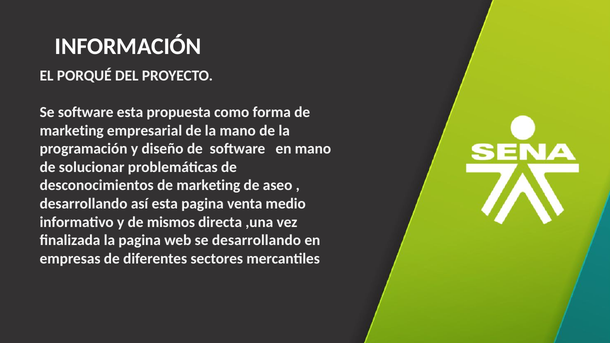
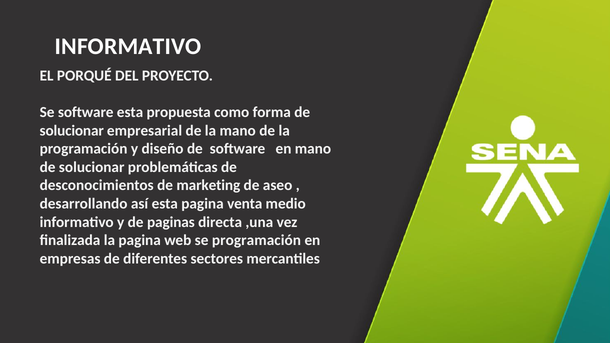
INFORMACIÓN at (128, 46): INFORMACIÓN -> INFORMATIVO
marketing at (72, 131): marketing -> solucionar
mismos: mismos -> paginas
se desarrollando: desarrollando -> programación
